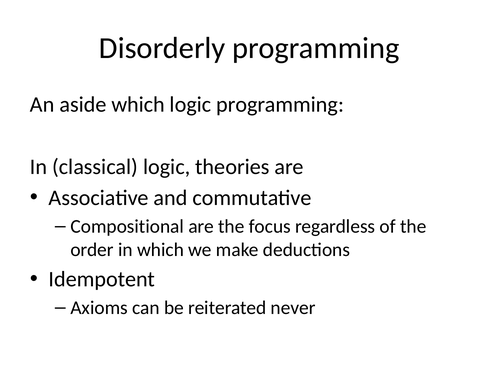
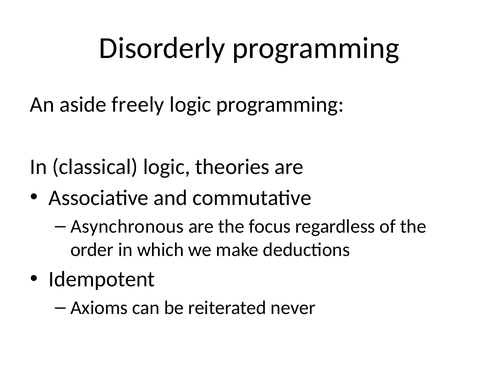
aside which: which -> freely
Compositional: Compositional -> Asynchronous
